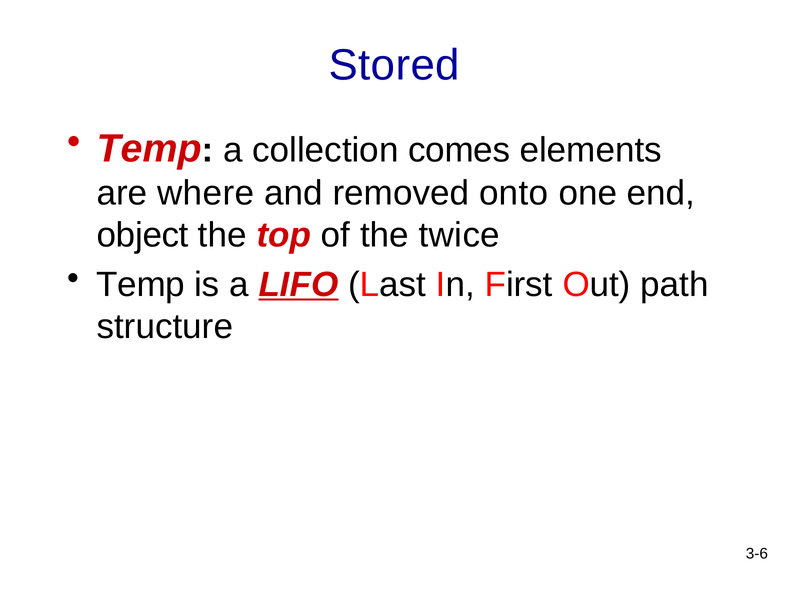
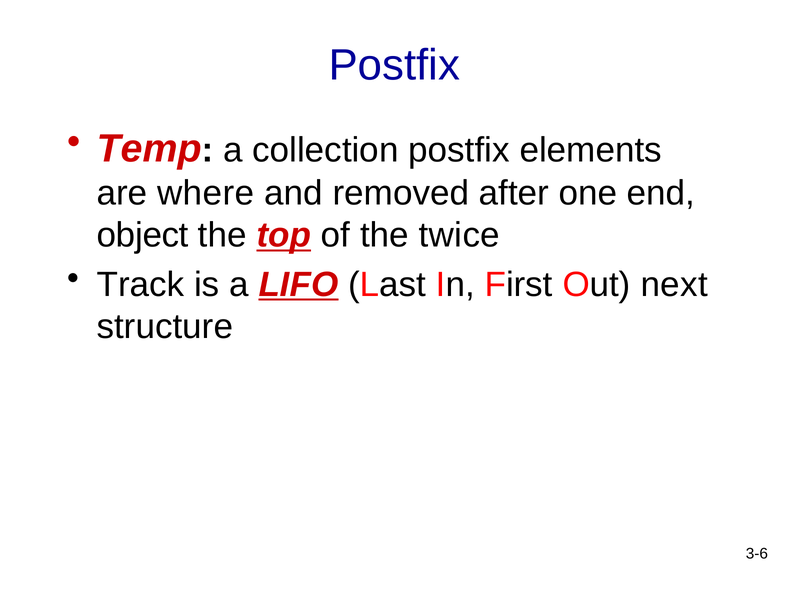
Stored at (394, 65): Stored -> Postfix
collection comes: comes -> postfix
onto: onto -> after
top underline: none -> present
Temp at (141, 284): Temp -> Track
path: path -> next
